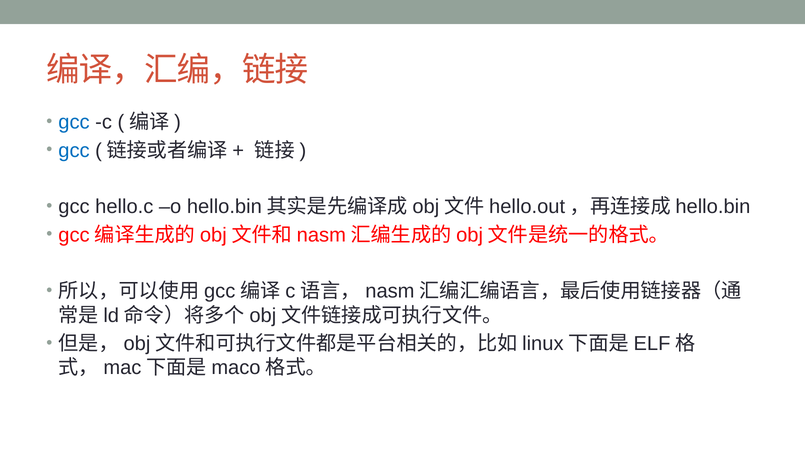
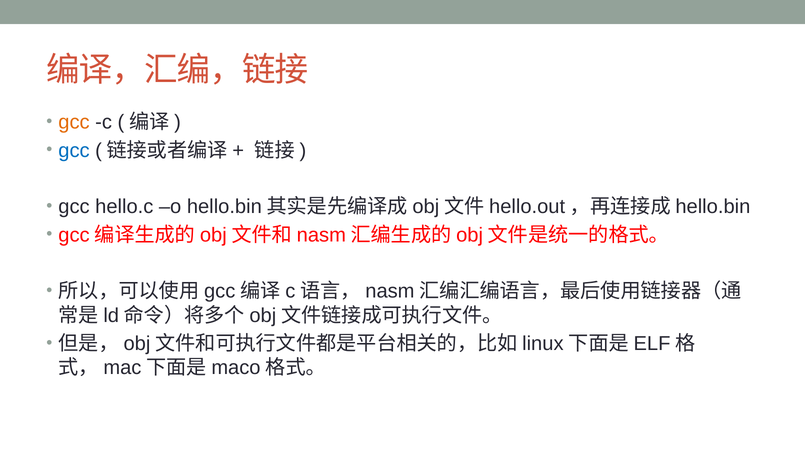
gcc at (74, 122) colour: blue -> orange
